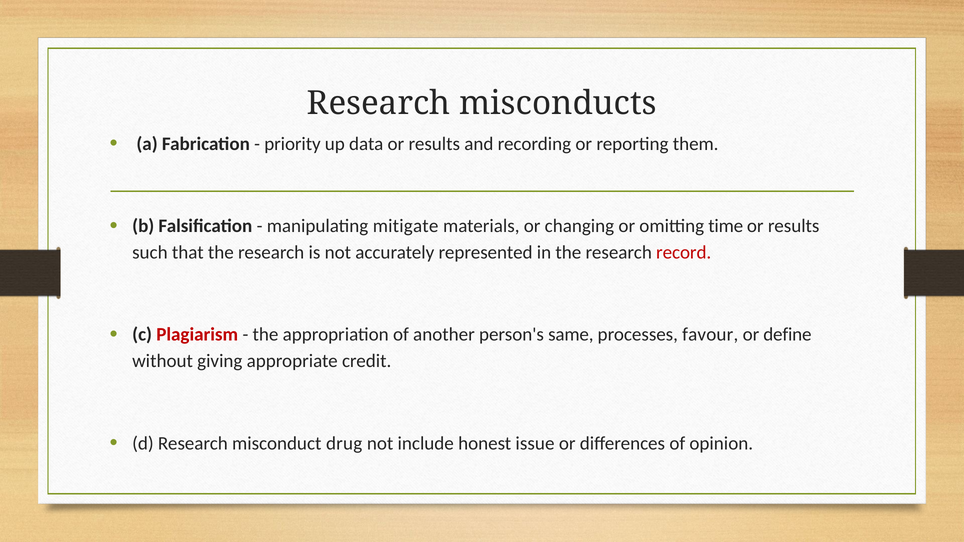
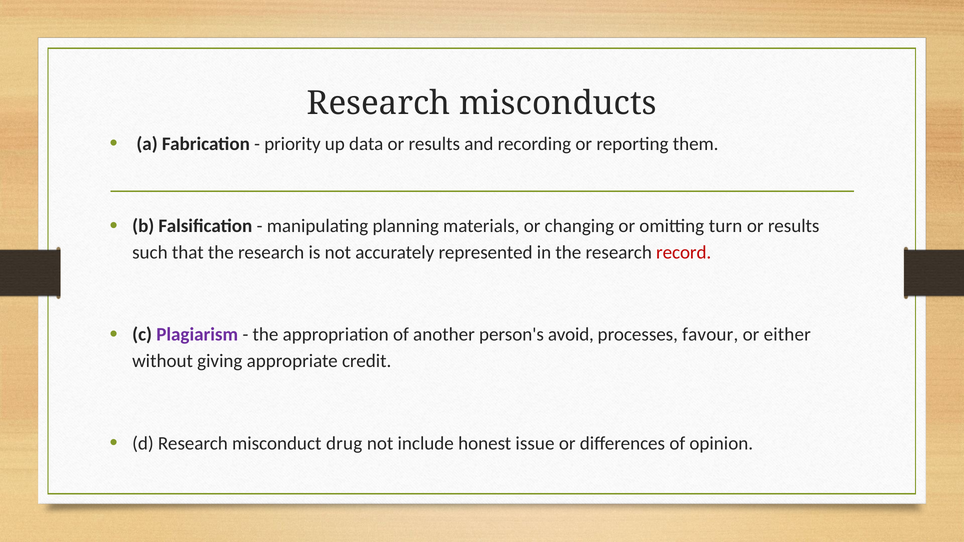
mitigate: mitigate -> planning
time: time -> turn
Plagiarism colour: red -> purple
same: same -> avoid
define: define -> either
